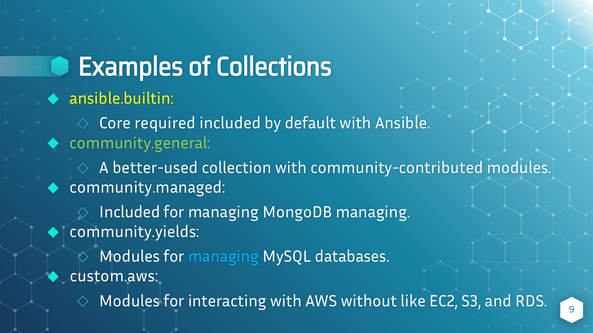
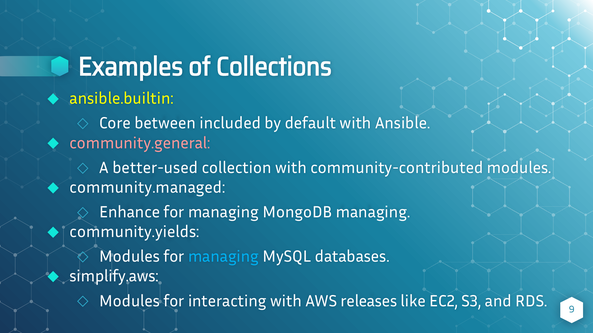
required: required -> between
community.general colour: light green -> pink
Included at (130, 212): Included -> Enhance
custom.aws: custom.aws -> simplify.aws
without: without -> releases
